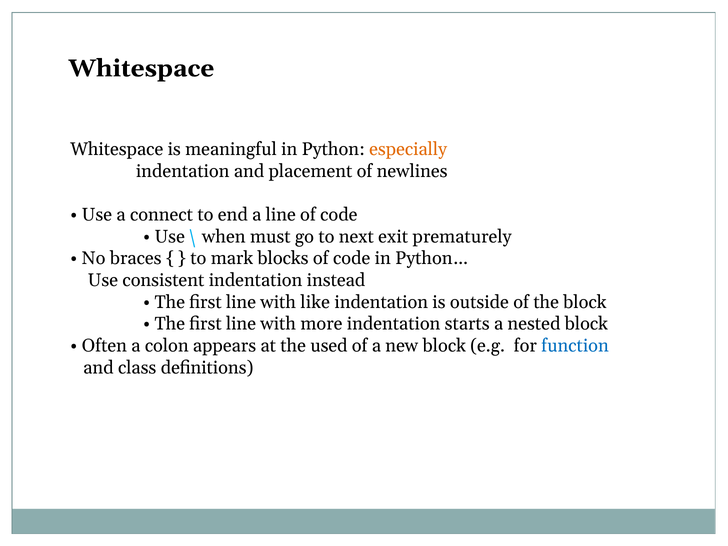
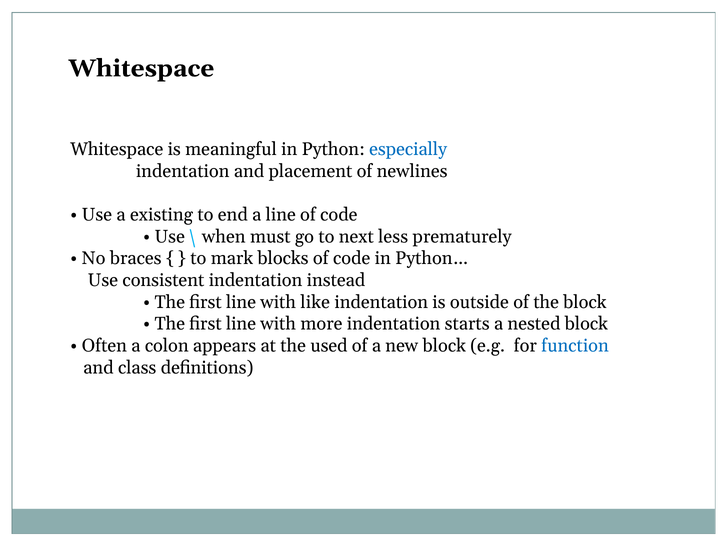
especially colour: orange -> blue
connect: connect -> existing
exit: exit -> less
